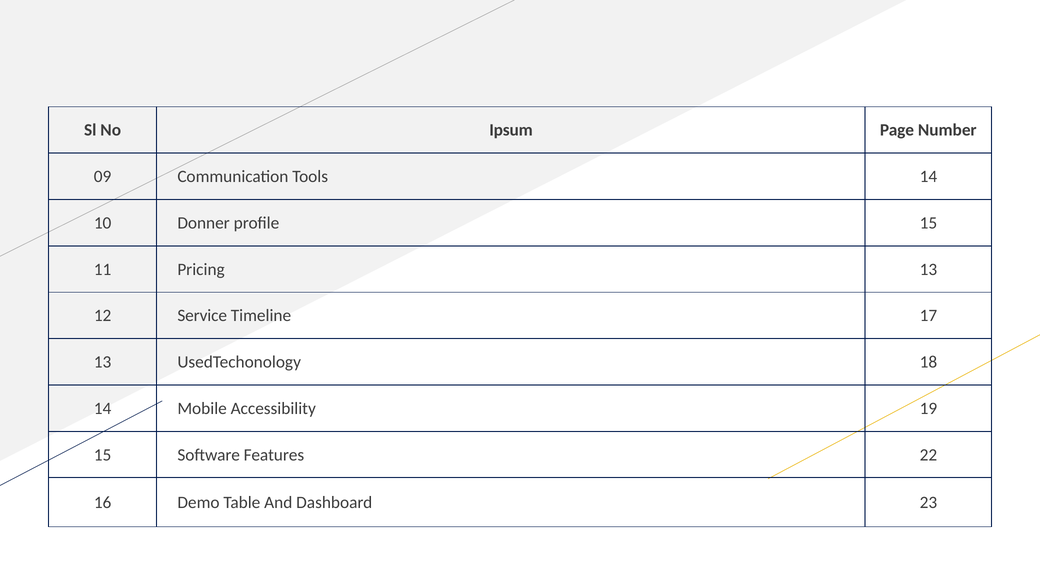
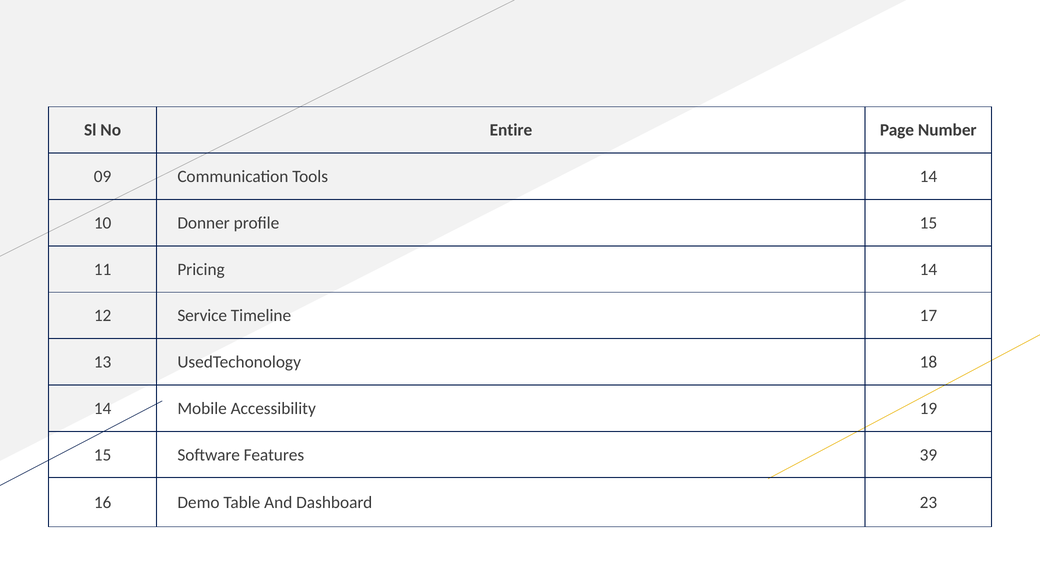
Ipsum: Ipsum -> Entire
Pricing 13: 13 -> 14
22: 22 -> 39
